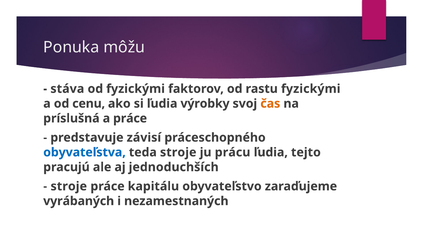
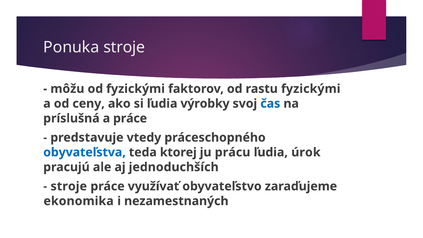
Ponuka môžu: môžu -> stroje
stáva: stáva -> môžu
cenu: cenu -> ceny
čas colour: orange -> blue
závisí: závisí -> vtedy
teda stroje: stroje -> ktorej
tejto: tejto -> úrok
kapitálu: kapitálu -> využívať
vyrábaných: vyrábaných -> ekonomika
